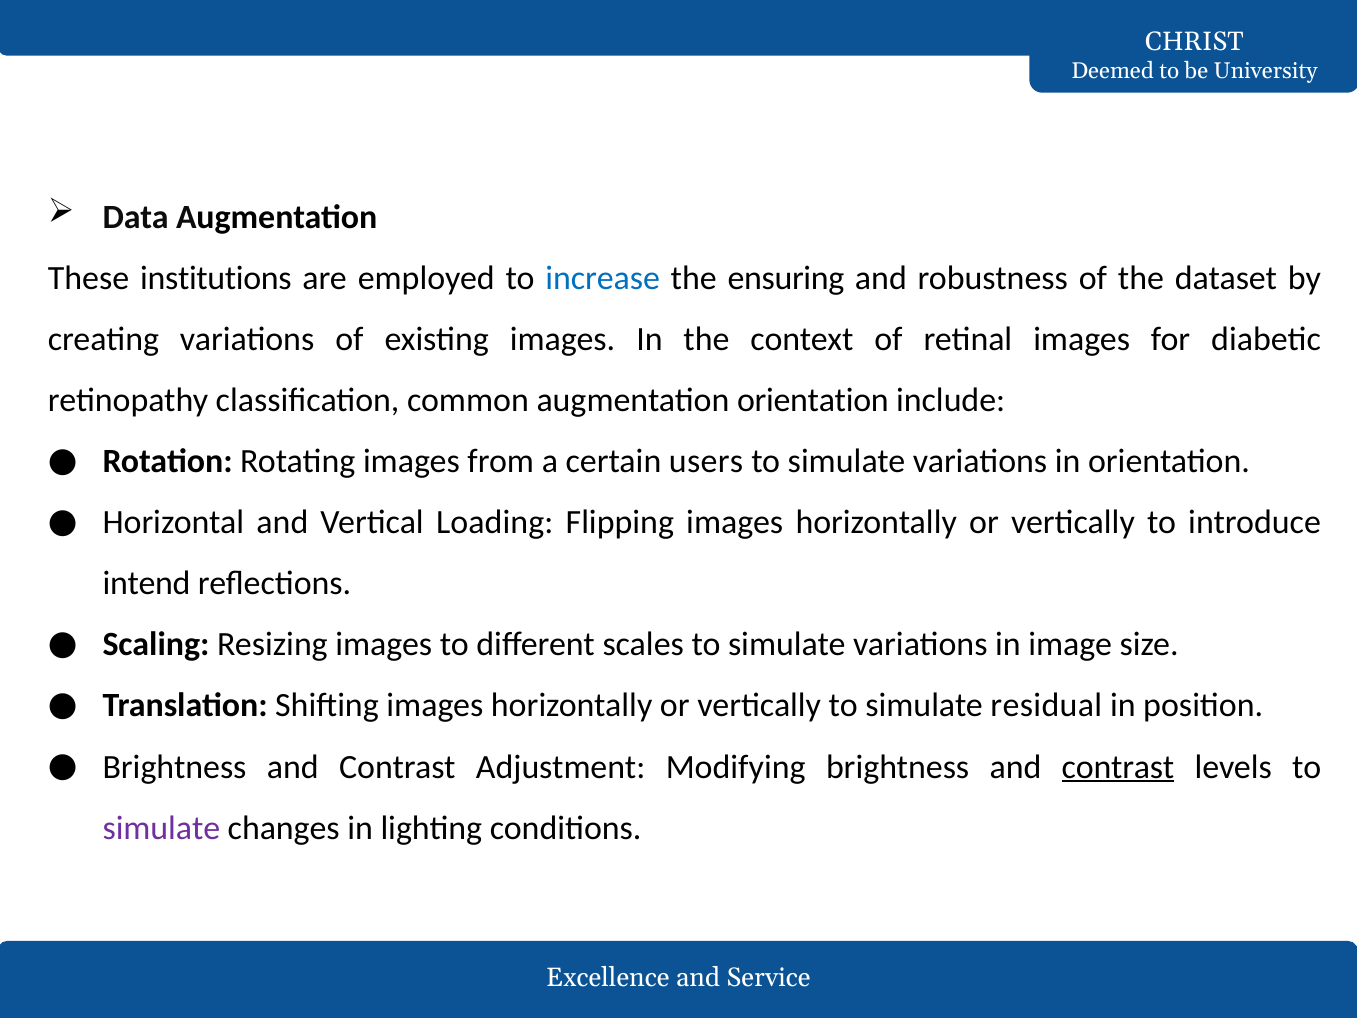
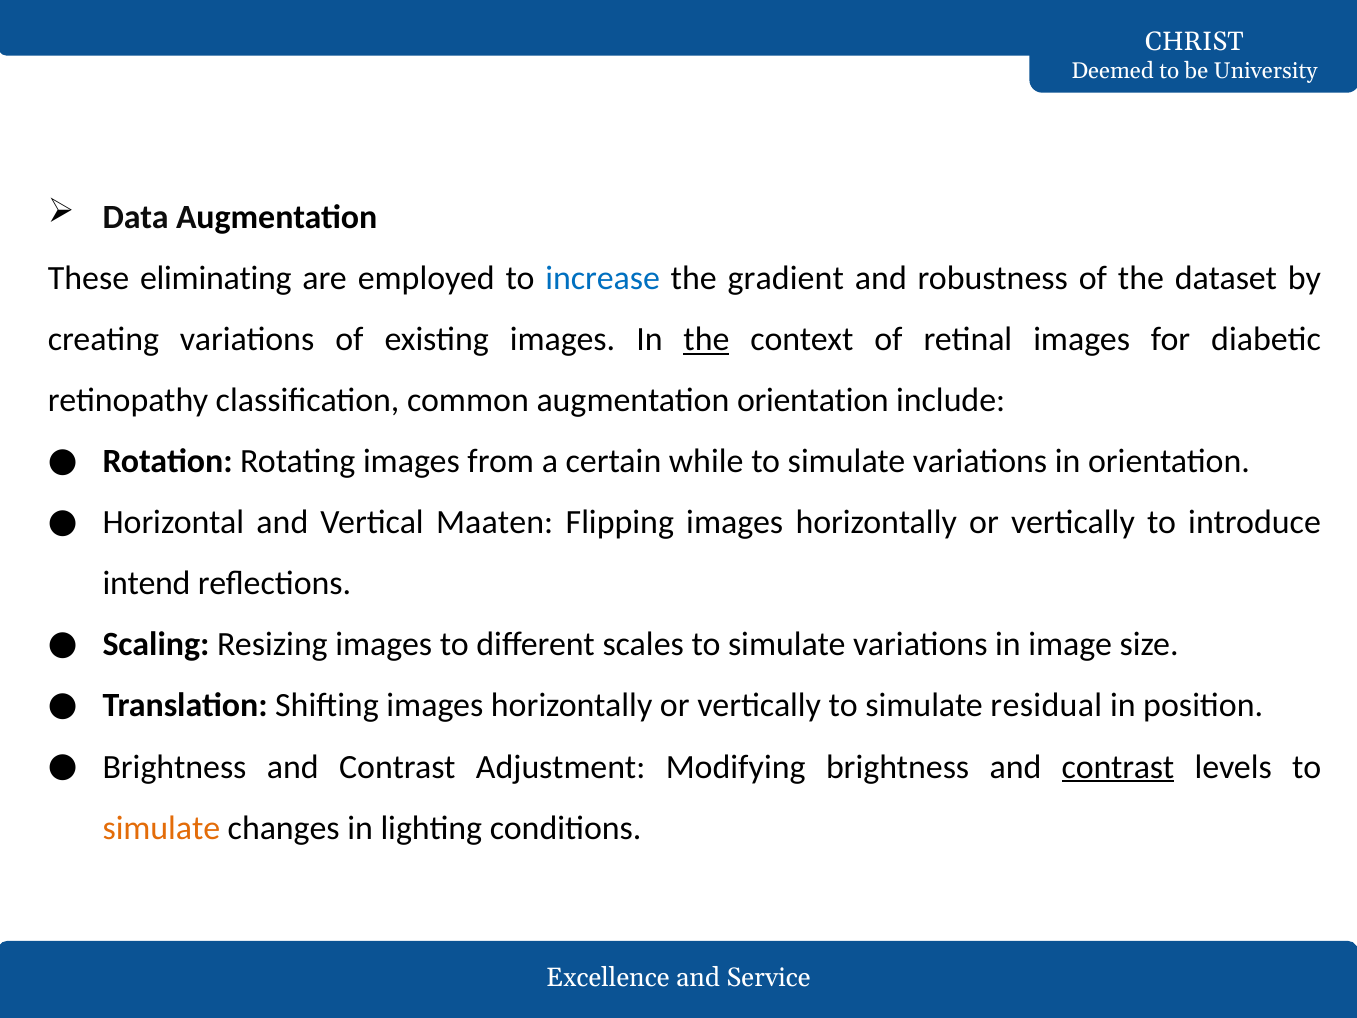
institutions: institutions -> eliminating
ensuring: ensuring -> gradient
the at (706, 339) underline: none -> present
users: users -> while
Loading: Loading -> Maaten
simulate at (161, 828) colour: purple -> orange
